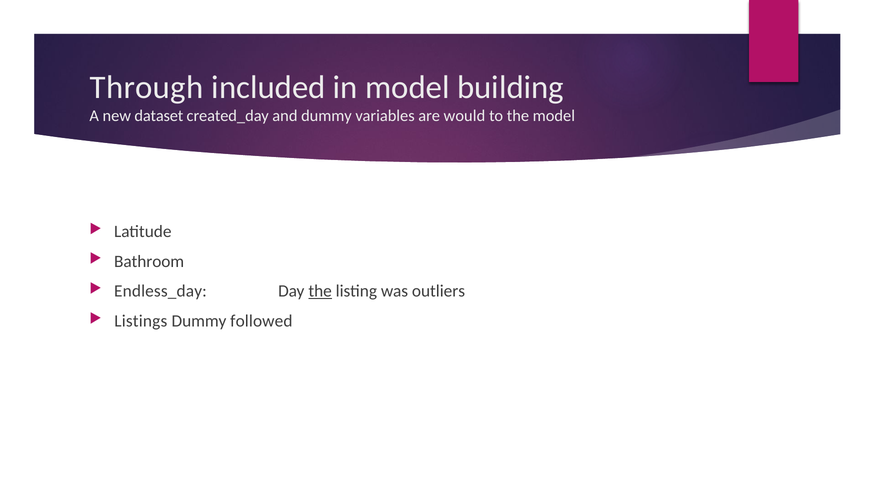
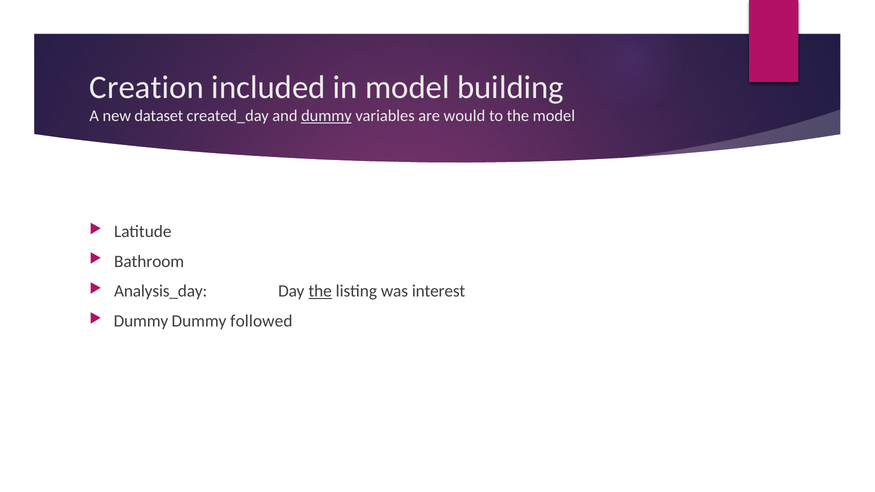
Through: Through -> Creation
dummy at (326, 116) underline: none -> present
Endless_day: Endless_day -> Analysis_day
outliers: outliers -> interest
Listings at (141, 321): Listings -> Dummy
